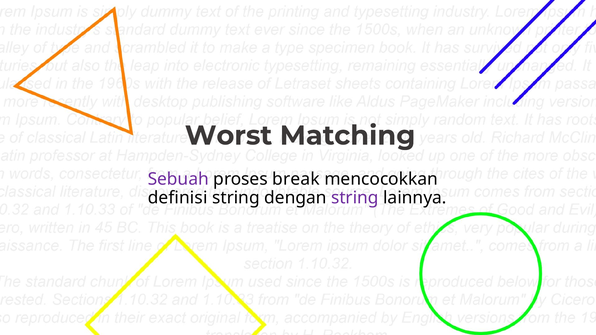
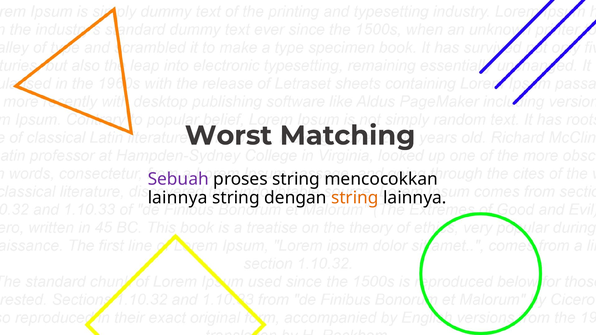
proses break: break -> string
definisi at (178, 198): definisi -> lainnya
string at (355, 198) colour: purple -> orange
